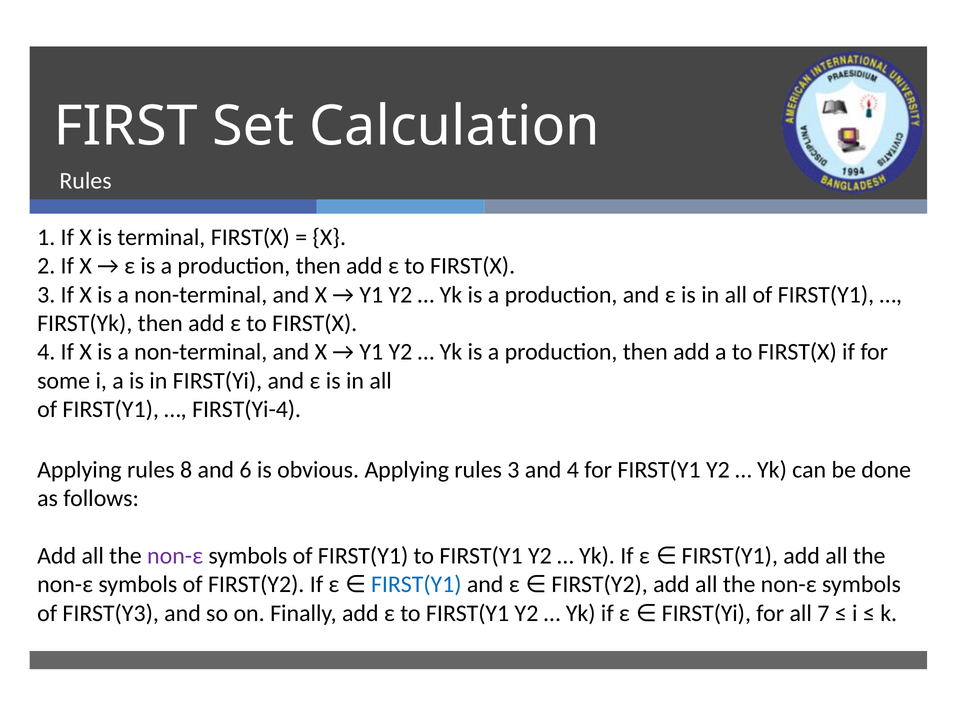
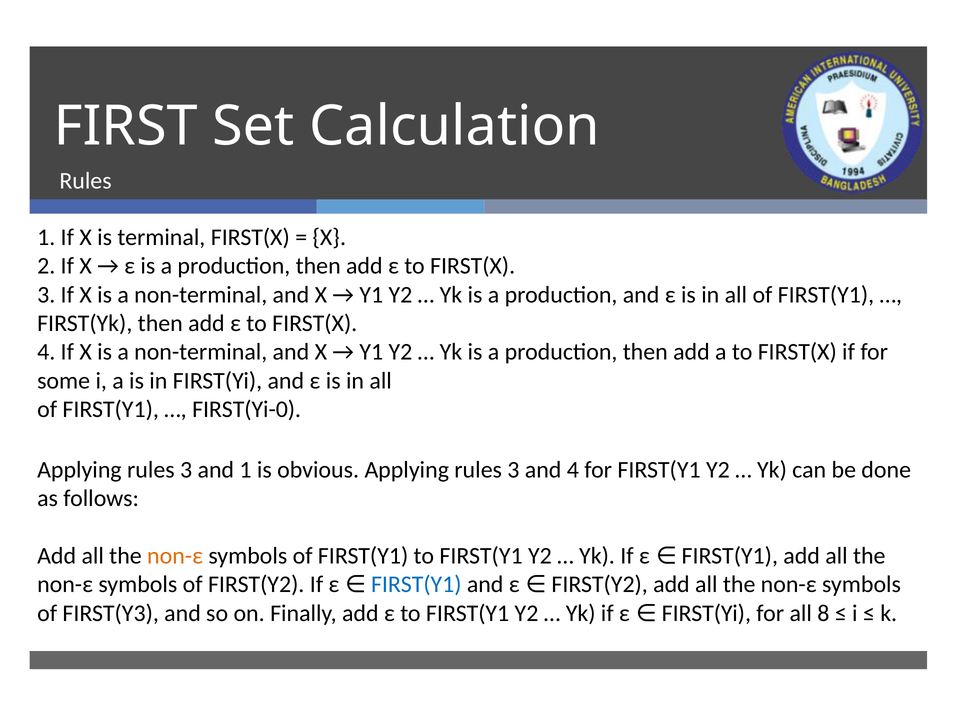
FIRST(Yi-4: FIRST(Yi-4 -> FIRST(Yi-0
8 at (186, 470): 8 -> 3
and 6: 6 -> 1
non-ε at (175, 556) colour: purple -> orange
7: 7 -> 8
